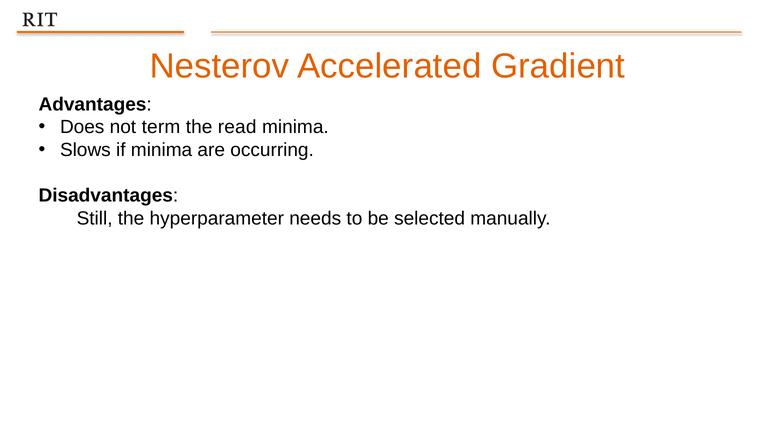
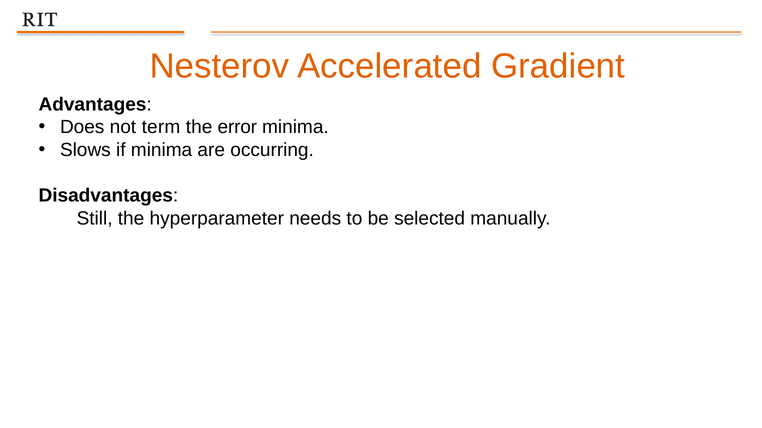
read: read -> error
